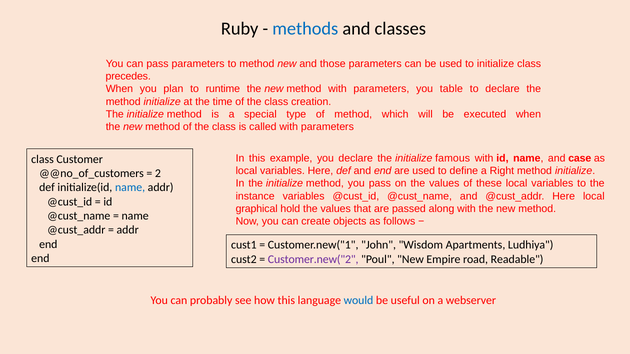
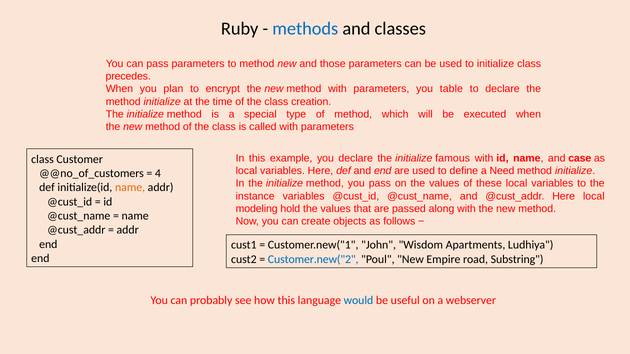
runtime: runtime -> encrypt
Right: Right -> Need
2: 2 -> 4
name at (130, 188) colour: blue -> orange
graphical: graphical -> modeling
Customer.new("2 colour: purple -> blue
Readable: Readable -> Substring
